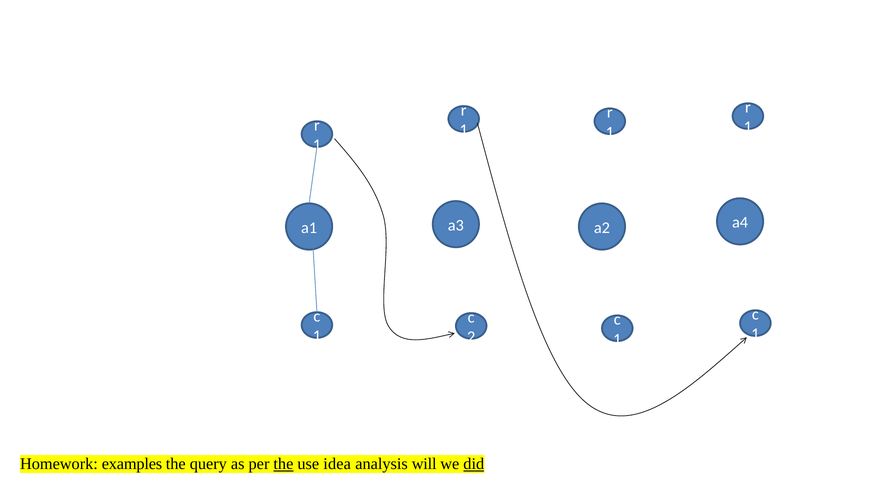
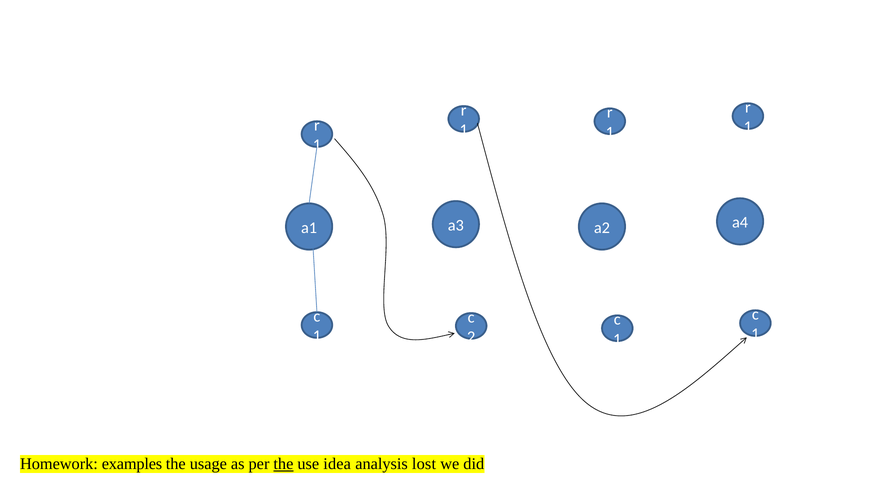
query: query -> usage
will: will -> lost
did underline: present -> none
